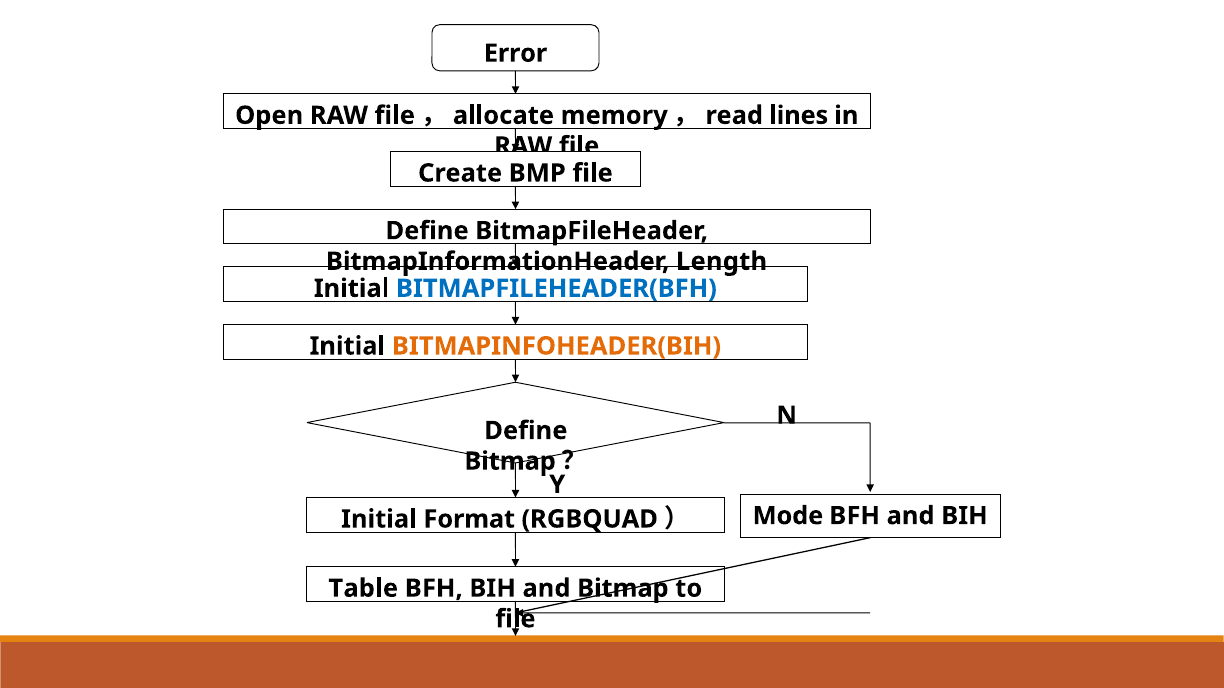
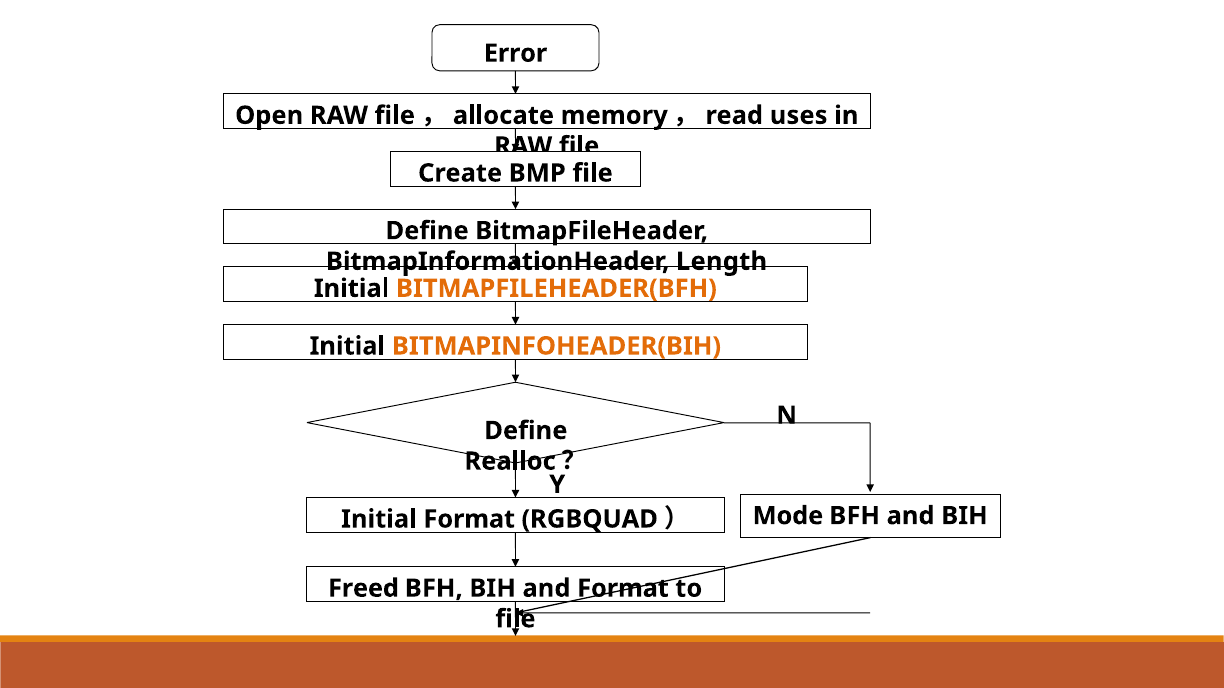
lines: lines -> uses
BITMAPFILEHEADER(BFH colour: blue -> orange
Bitmap at (510, 462): Bitmap -> Realloc
Table: Table -> Freed
and Bitmap: Bitmap -> Format
